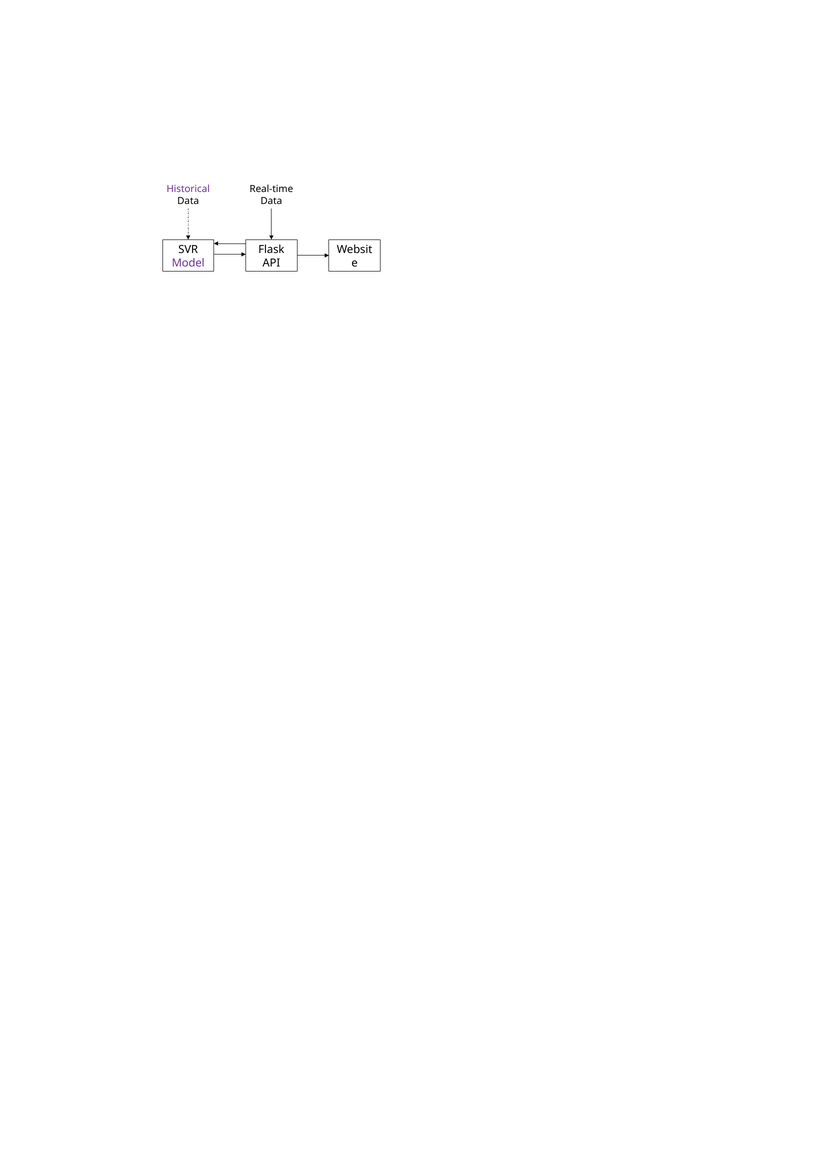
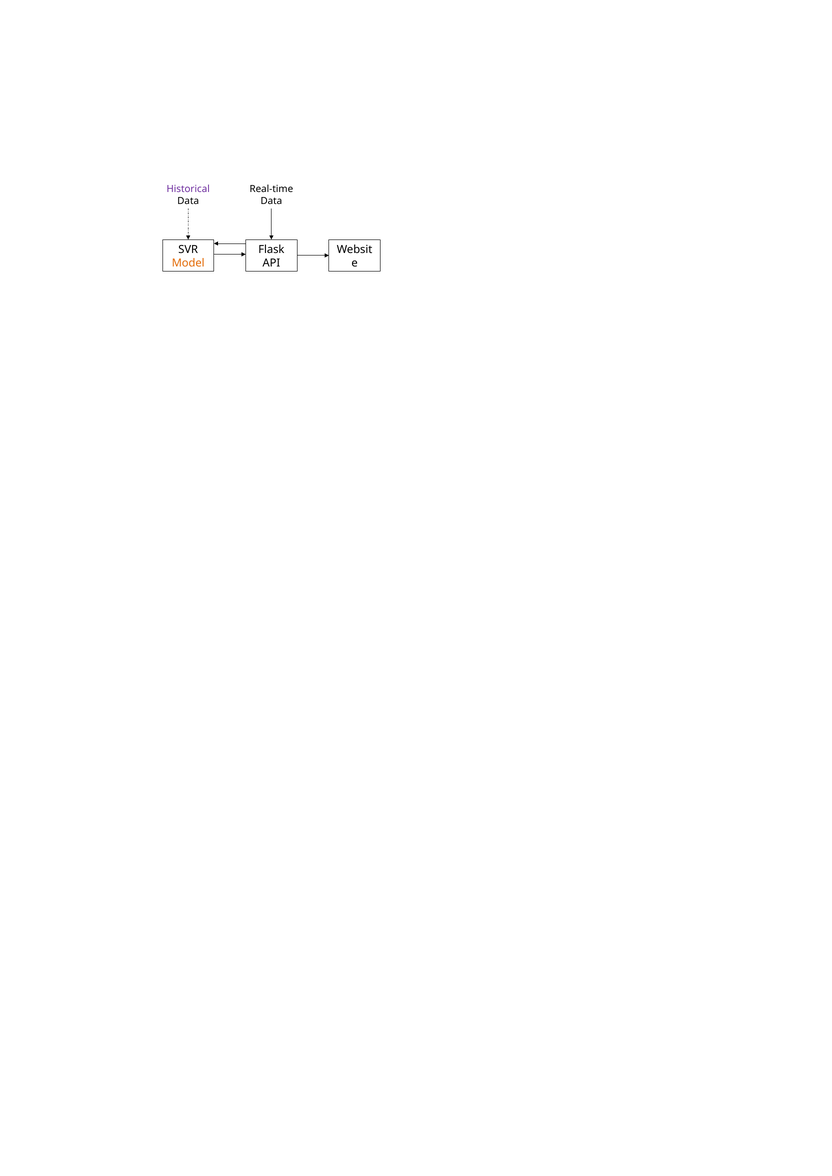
Model colour: purple -> orange
